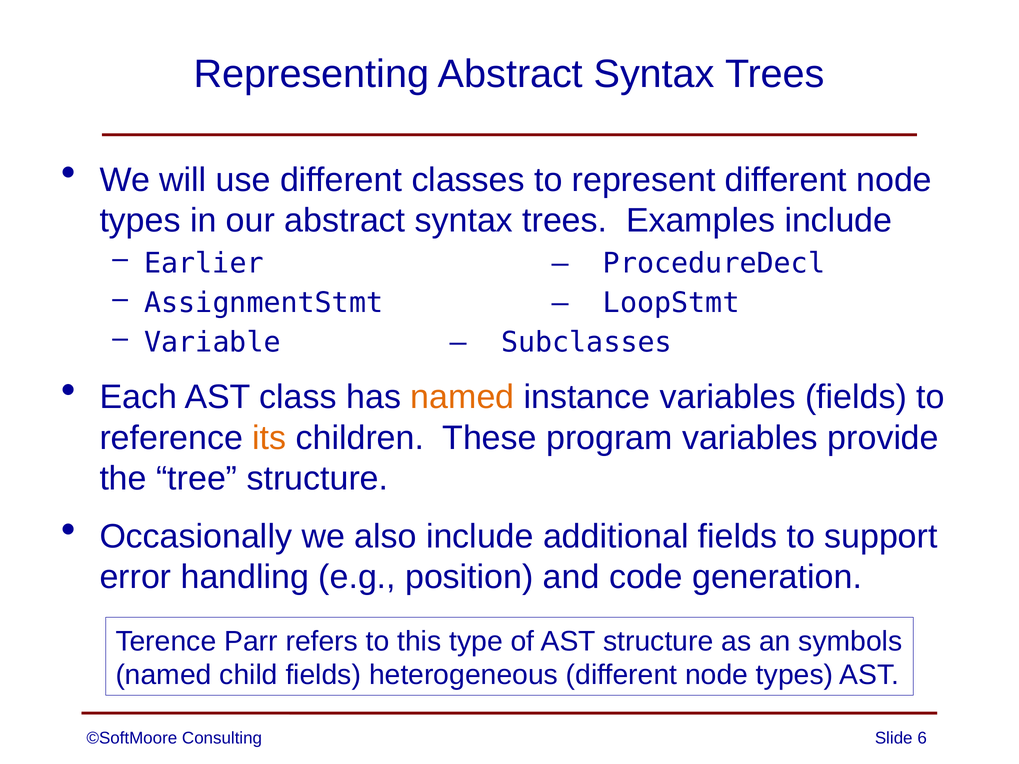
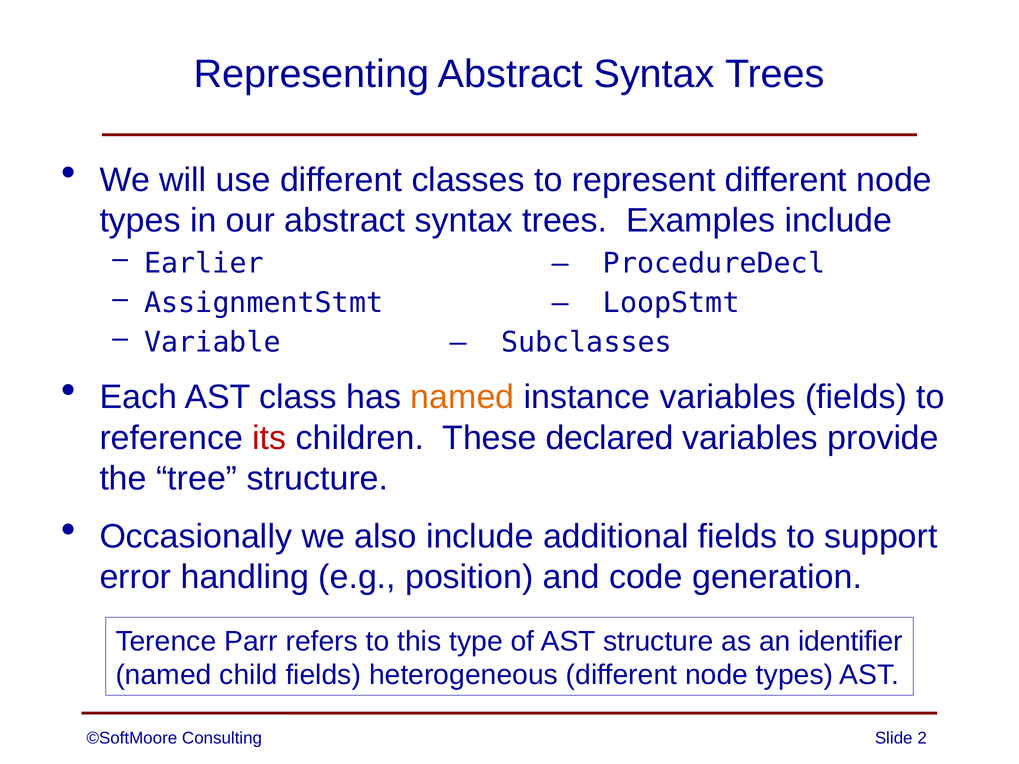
its colour: orange -> red
program: program -> declared
symbols: symbols -> identifier
6: 6 -> 2
